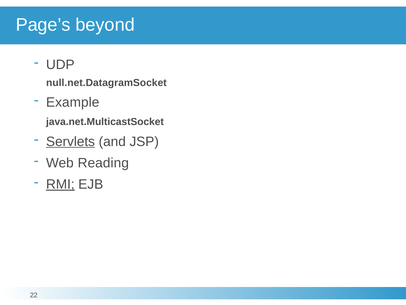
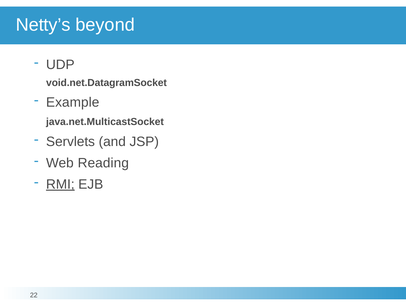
Page’s: Page’s -> Netty’s
null.net.DatagramSocket: null.net.DatagramSocket -> void.net.DatagramSocket
Servlets underline: present -> none
